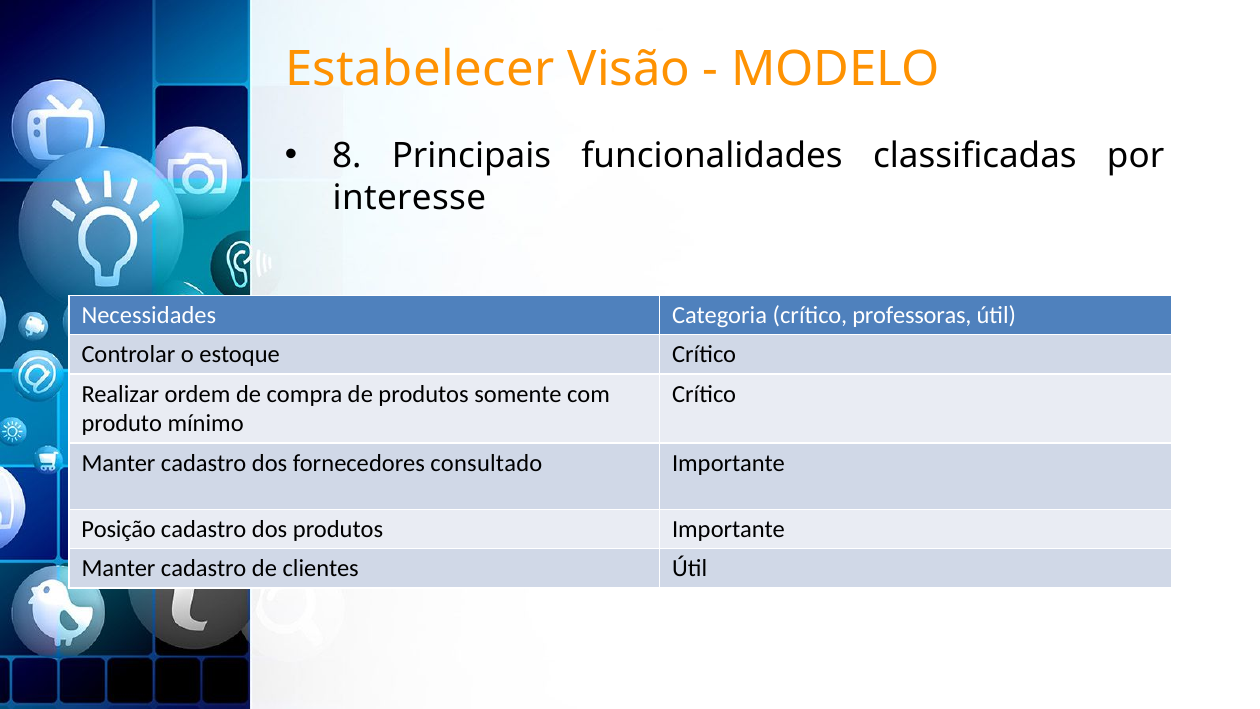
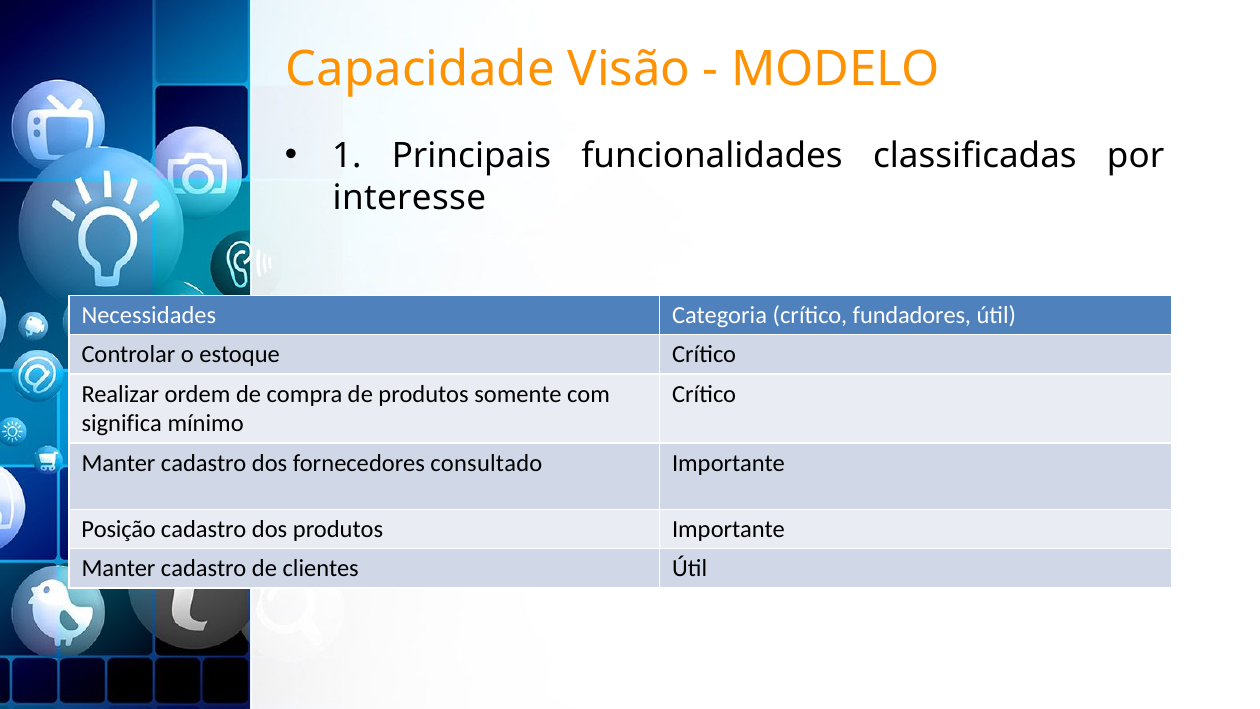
Estabelecer: Estabelecer -> Capacidade
8: 8 -> 1
professoras: professoras -> fundadores
produto: produto -> significa
